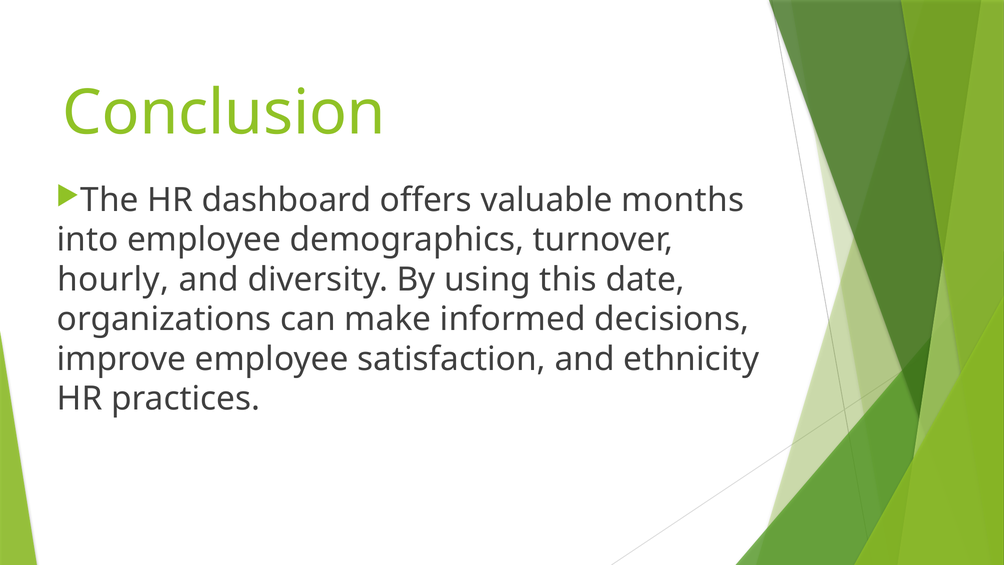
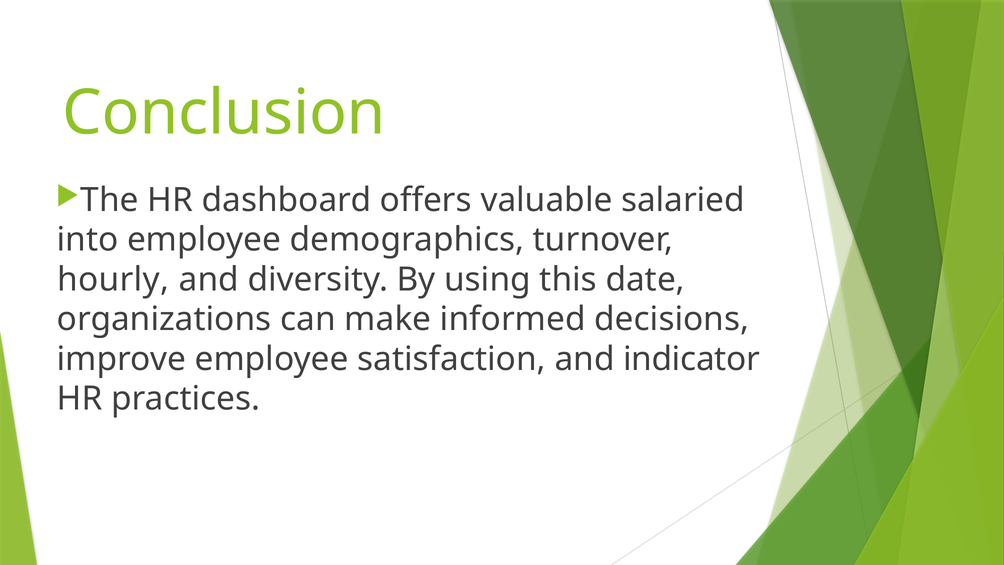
months: months -> salaried
ethnicity: ethnicity -> indicator
